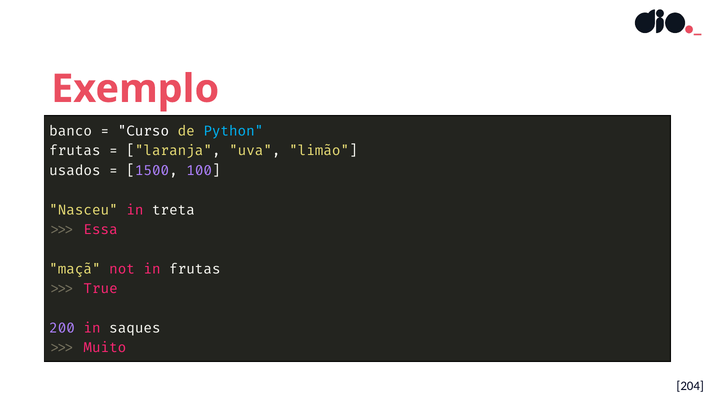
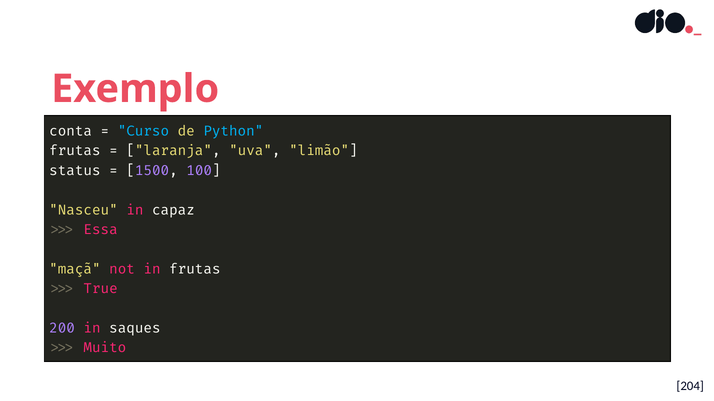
banco: banco -> conta
Curso colour: white -> light blue
usados: usados -> status
treta: treta -> capaz
